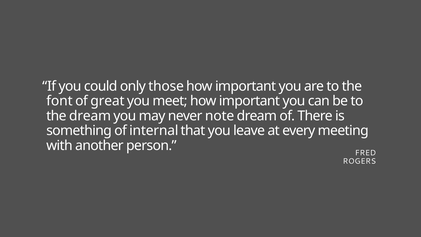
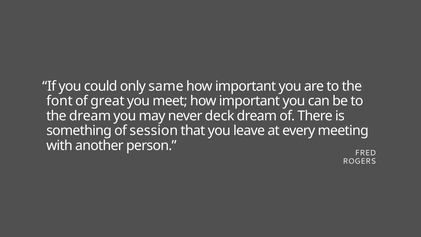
those: those -> same
note: note -> deck
internal: internal -> session
